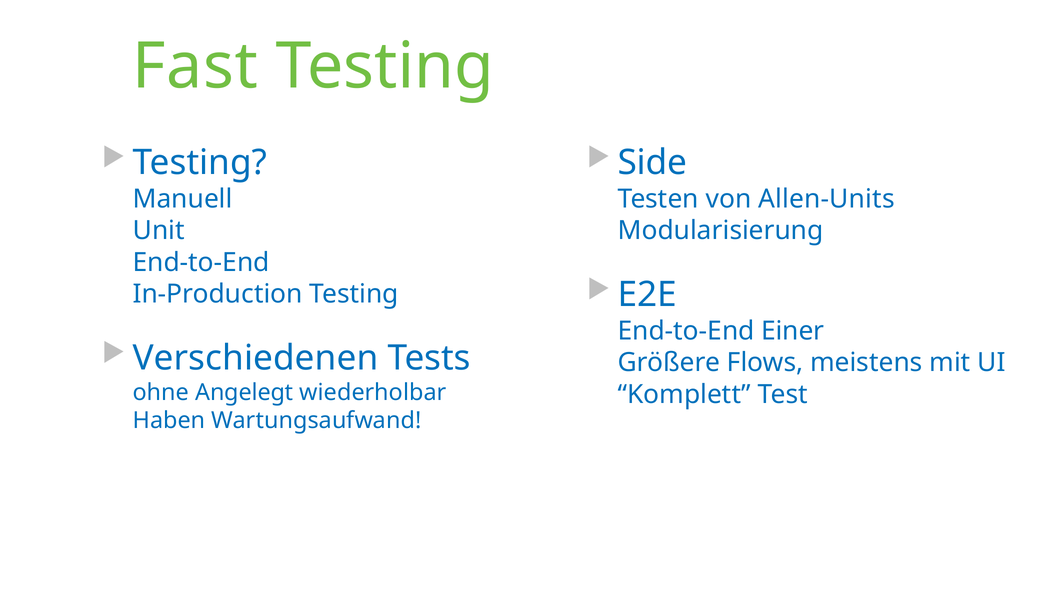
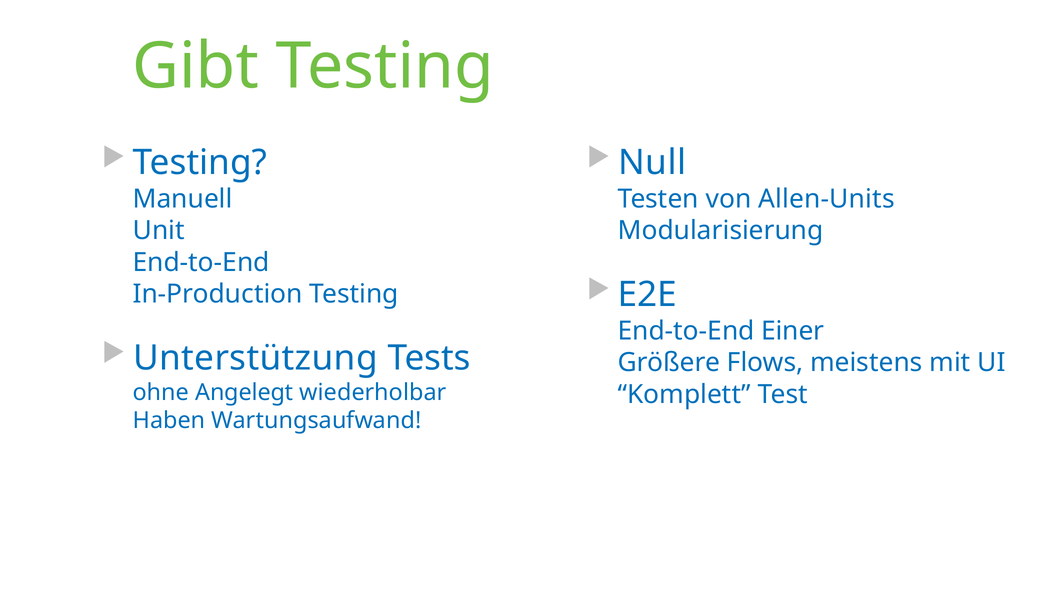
Fast: Fast -> Gibt
Side: Side -> Null
Verschiedenen: Verschiedenen -> Unterstützung
